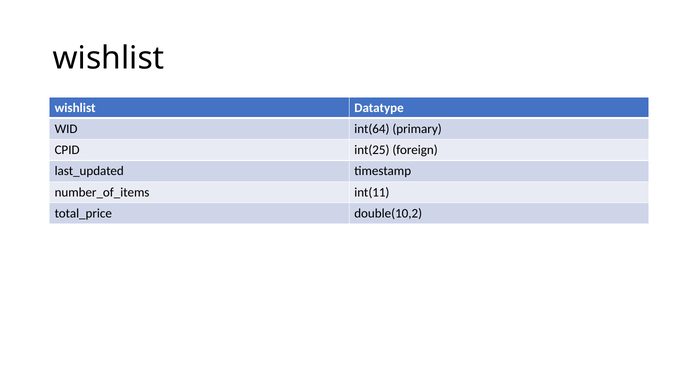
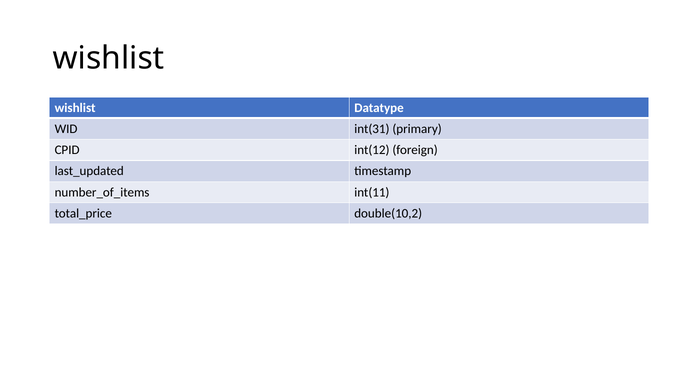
int(64: int(64 -> int(31
int(25: int(25 -> int(12
